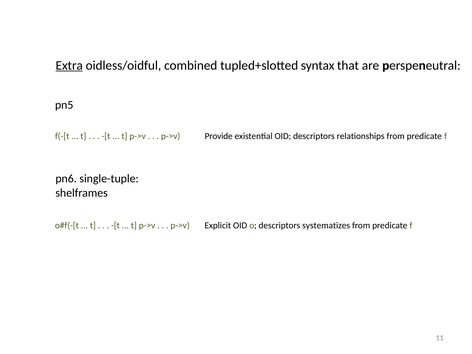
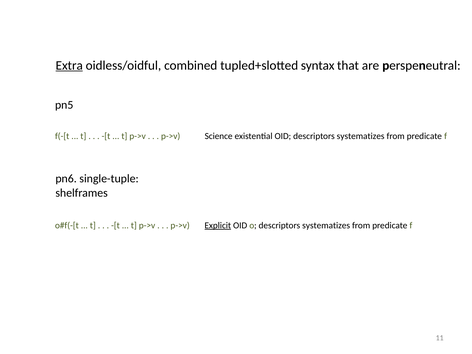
Provide: Provide -> Science
OID descriptors relationships: relationships -> systematizes
Explicit underline: none -> present
